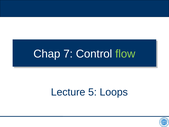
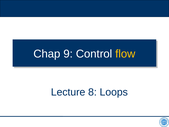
7: 7 -> 9
flow colour: light green -> yellow
5: 5 -> 8
